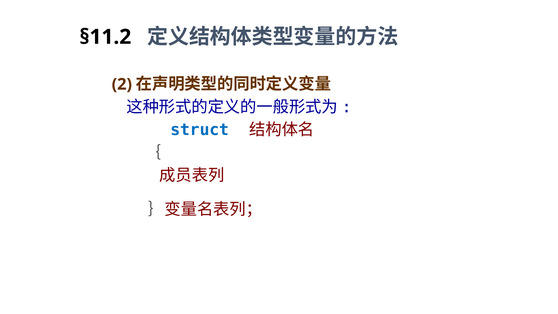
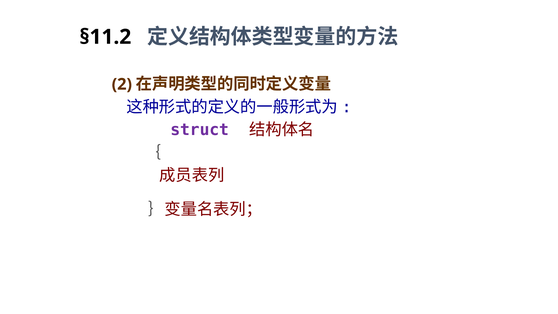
struct colour: blue -> purple
